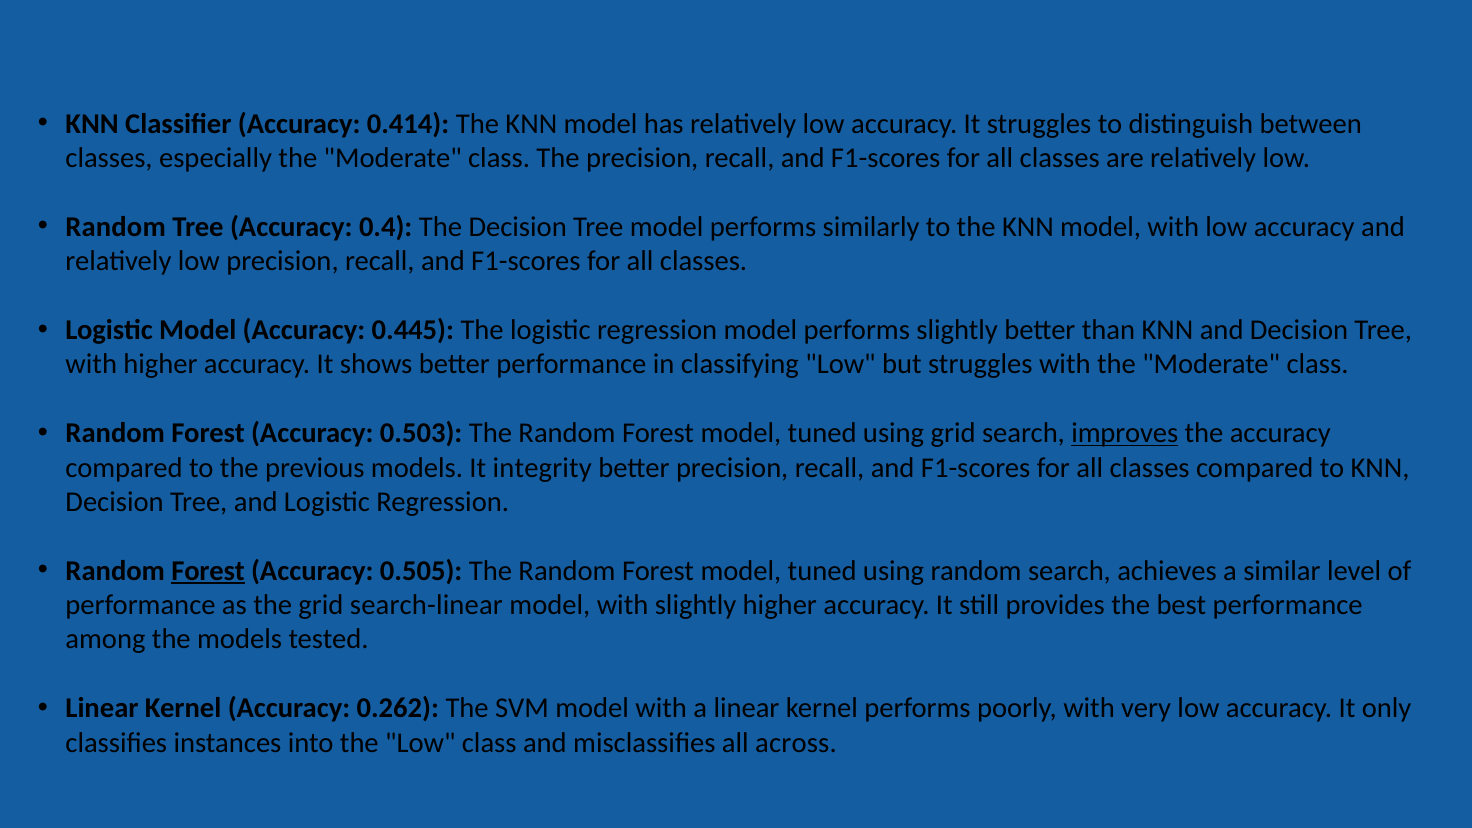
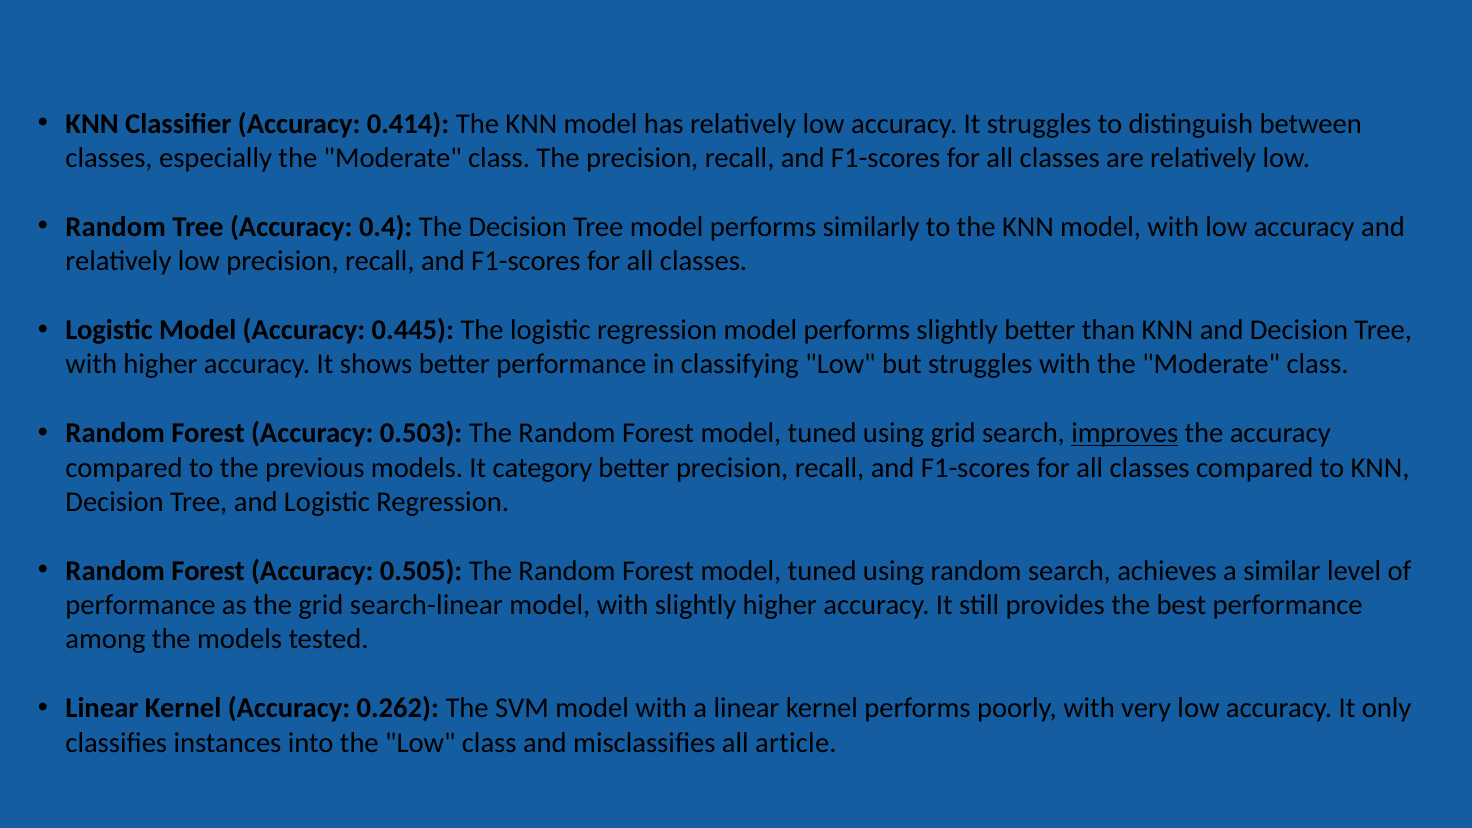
integrity: integrity -> category
Forest at (208, 571) underline: present -> none
across: across -> article
